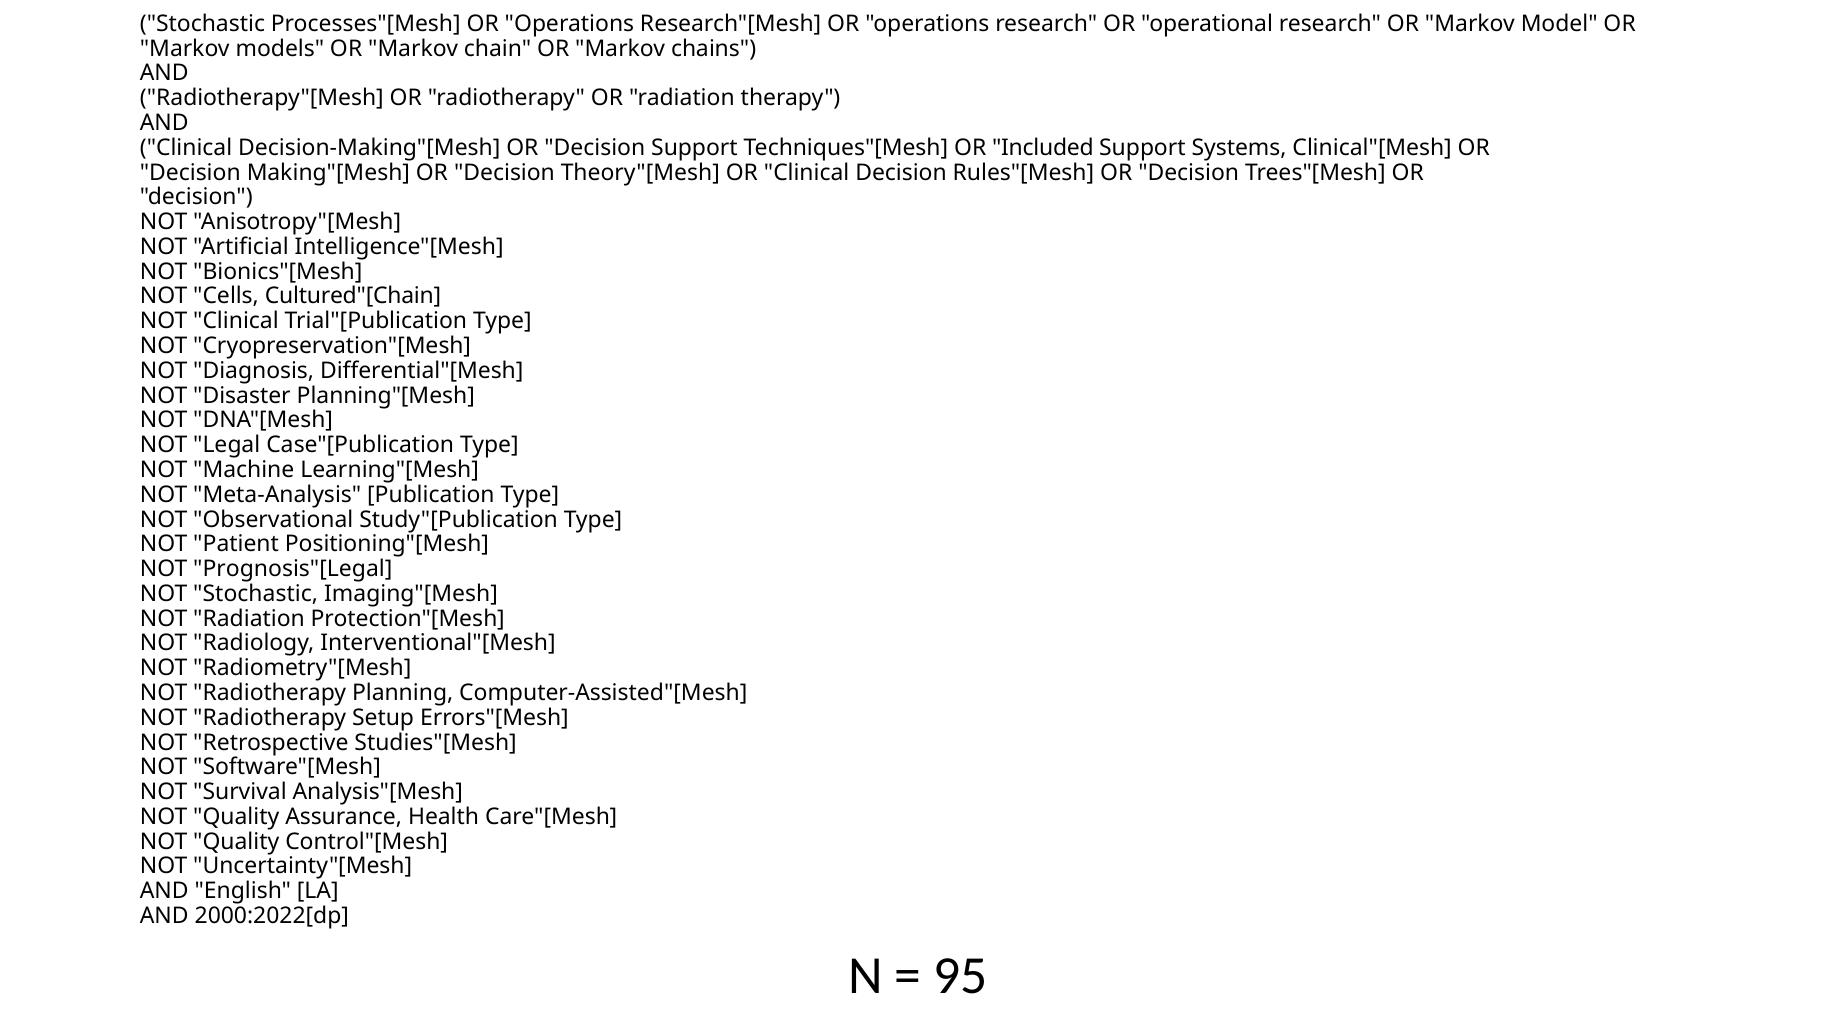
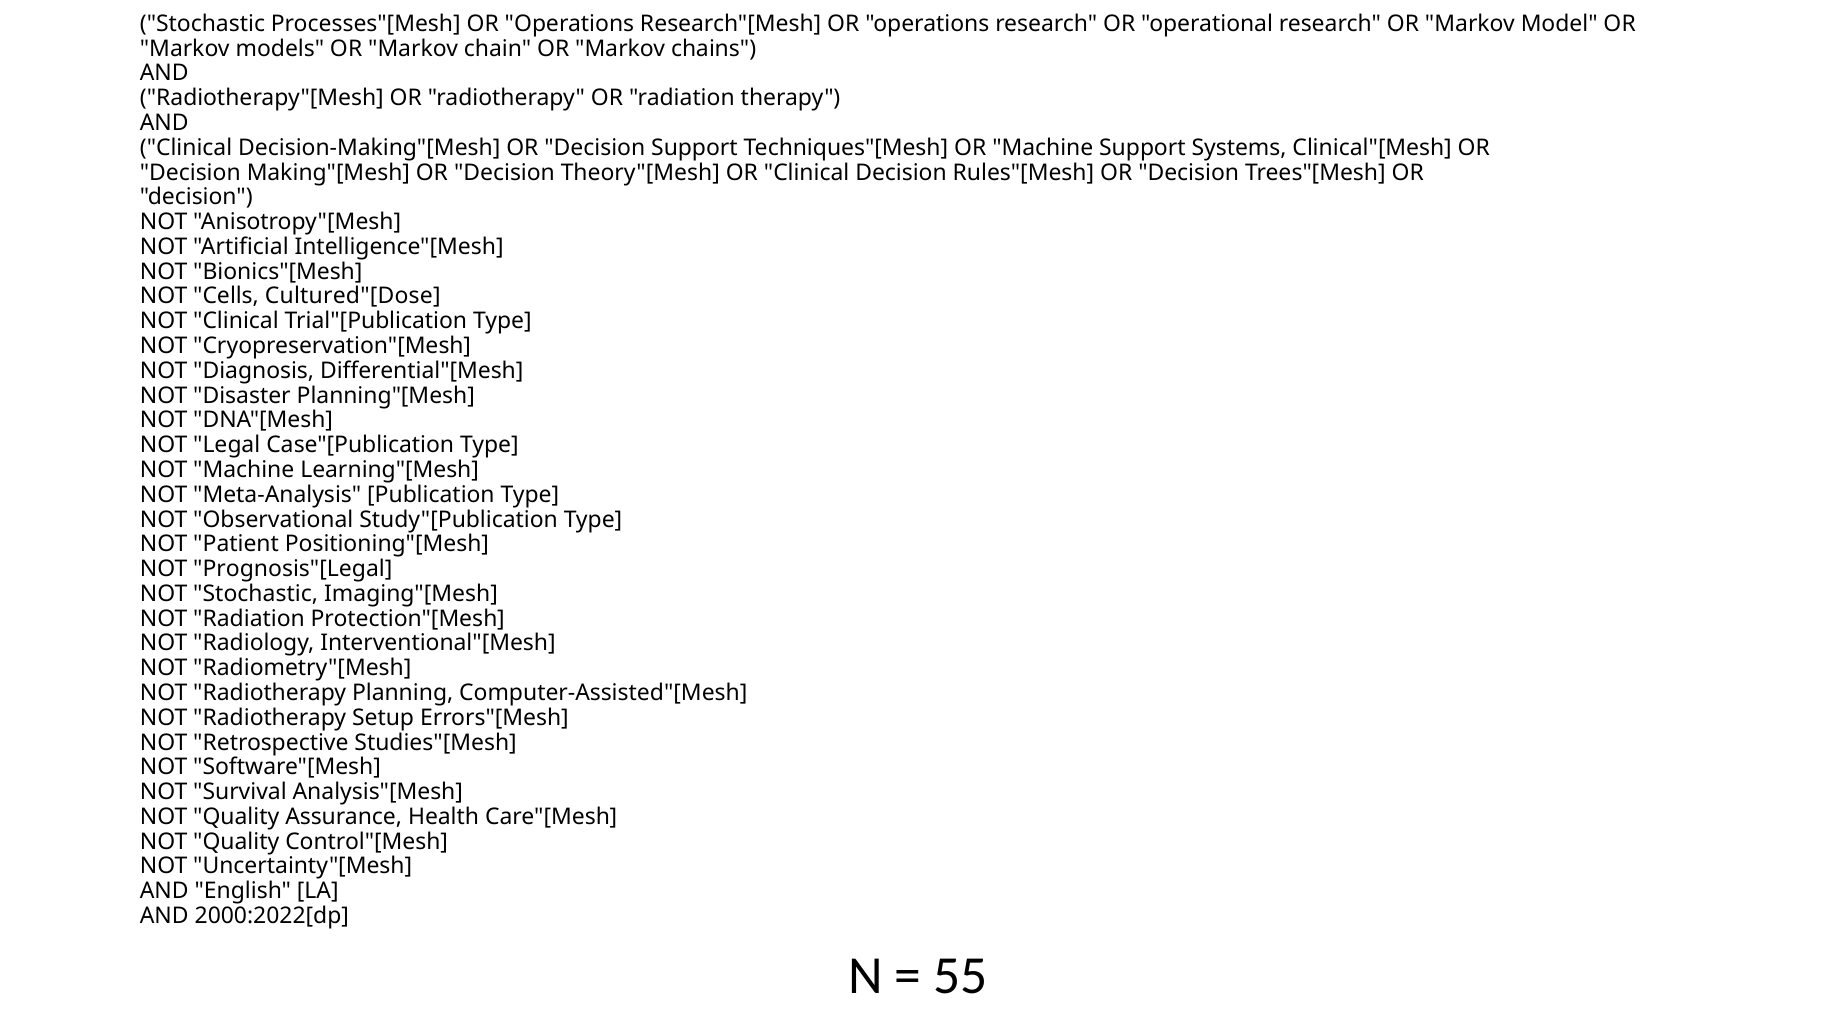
OR Included: Included -> Machine
Cultured"[Chain: Cultured"[Chain -> Cultured"[Dose
95: 95 -> 55
